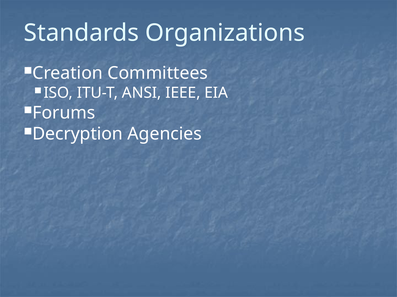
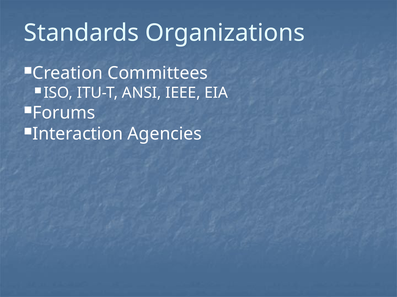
Decryption: Decryption -> Interaction
